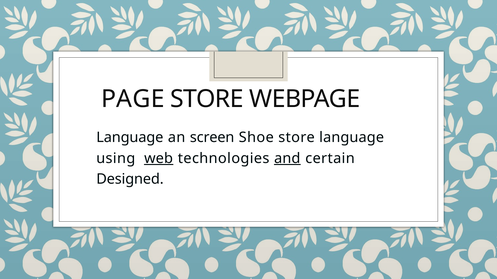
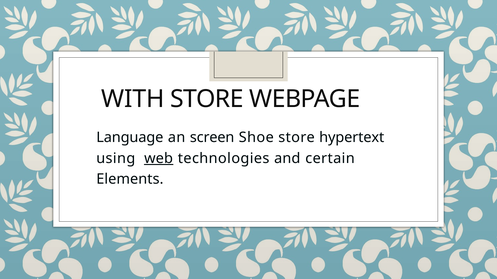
PAGE: PAGE -> WITH
store language: language -> hypertext
and underline: present -> none
Designed: Designed -> Elements
